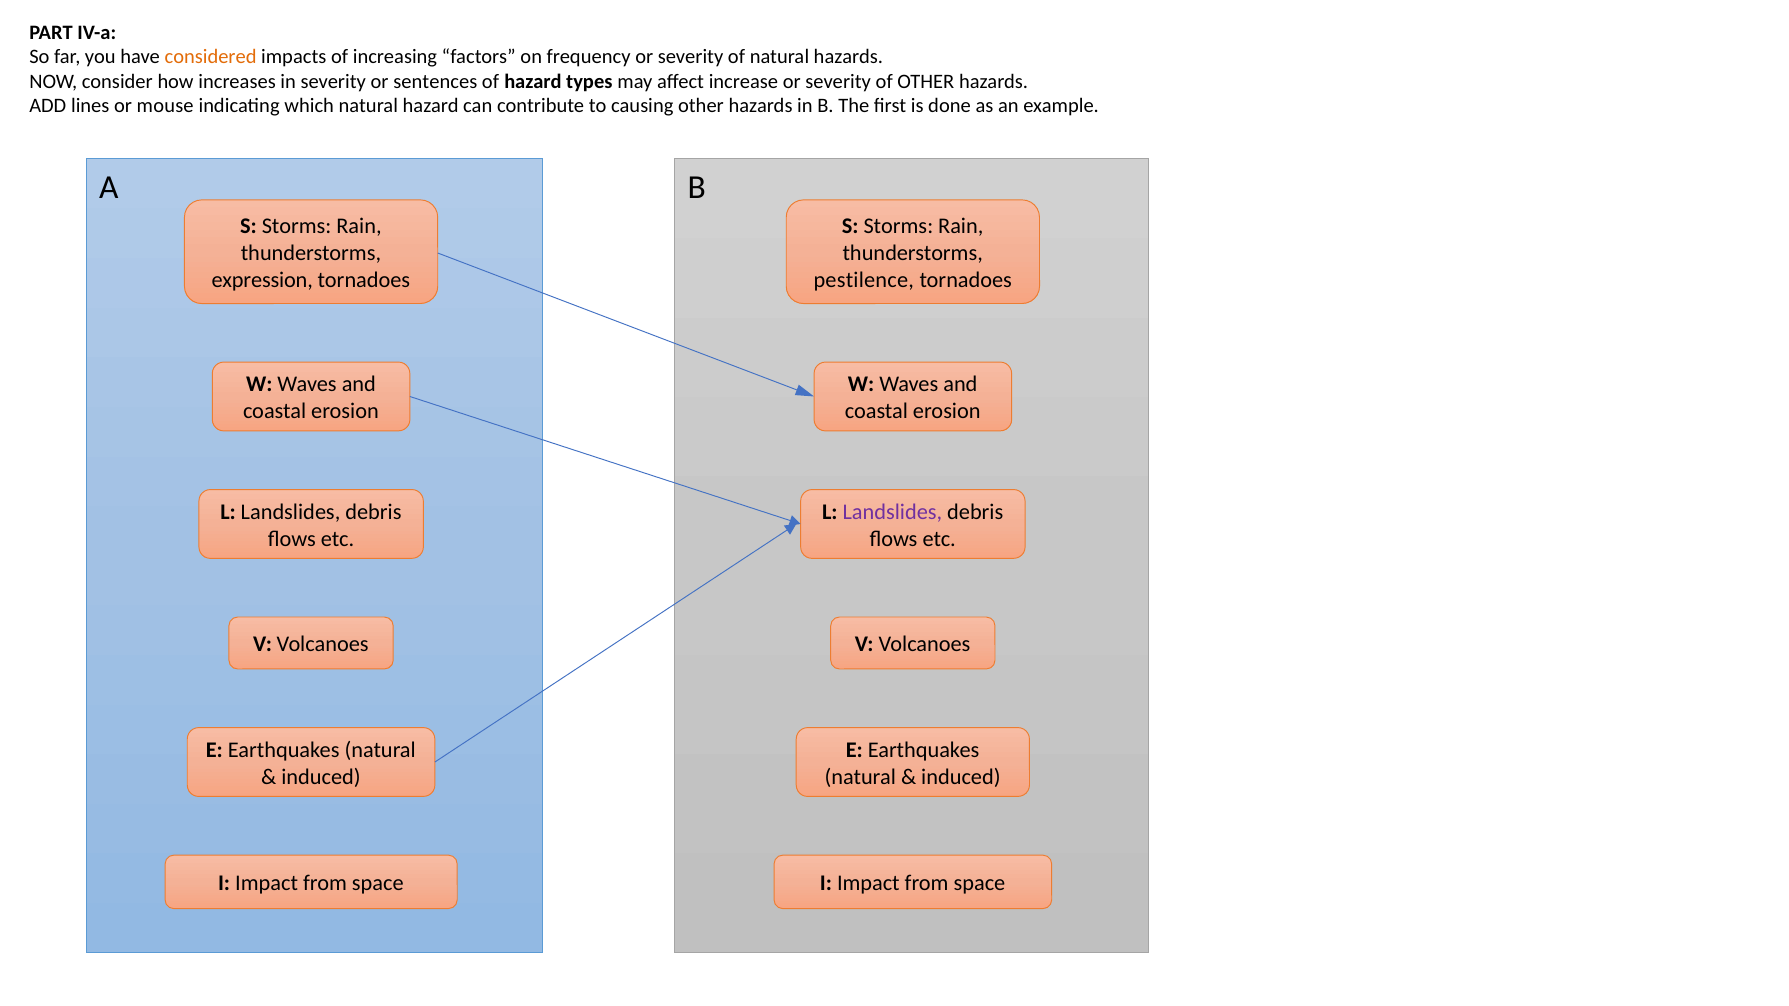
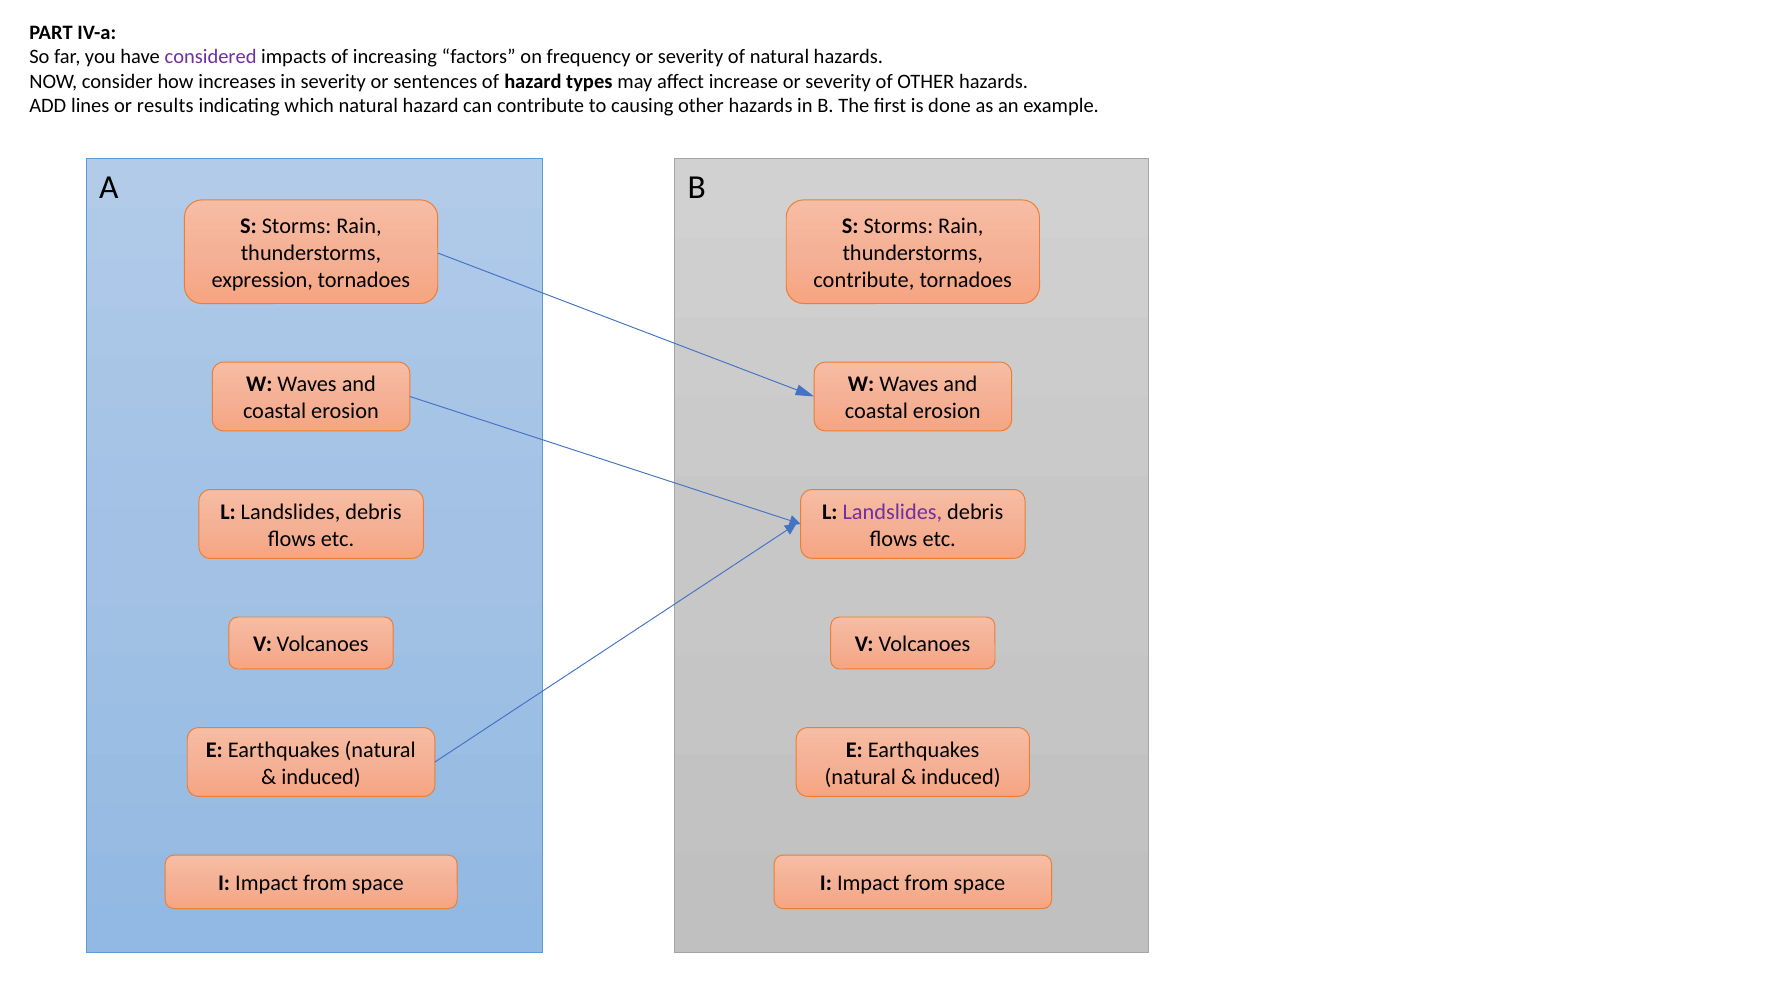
considered colour: orange -> purple
mouse: mouse -> results
pestilence at (864, 280): pestilence -> contribute
